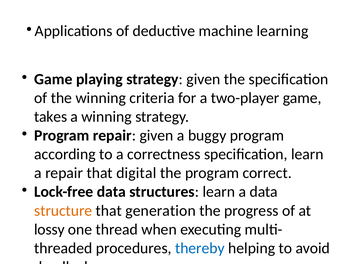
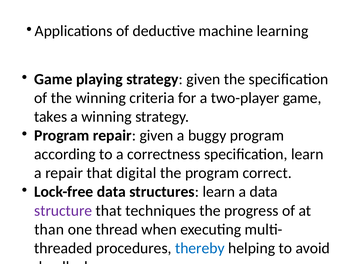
structure colour: orange -> purple
that generation: generation -> techniques
lossy at (49, 229): lossy -> than
